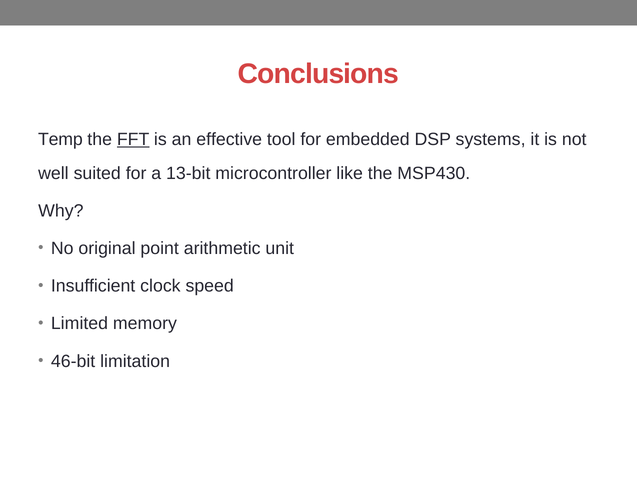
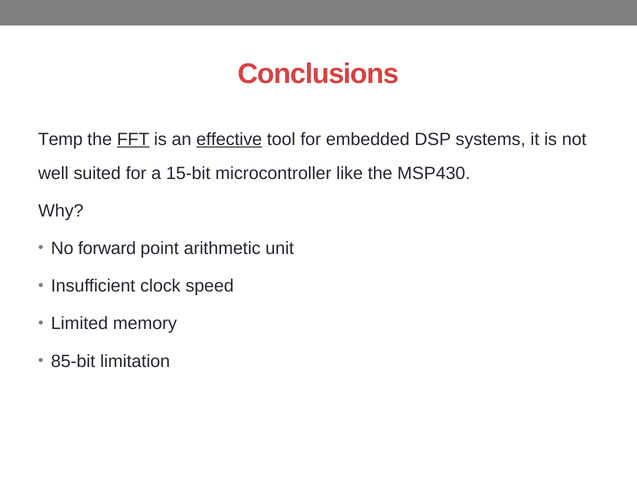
effective underline: none -> present
13-bit: 13-bit -> 15-bit
original: original -> forward
46-bit: 46-bit -> 85-bit
